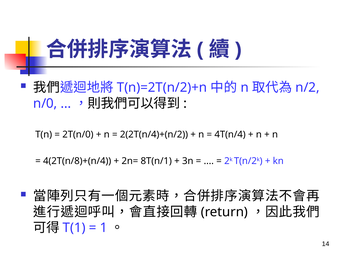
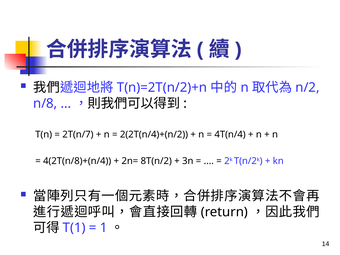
n/0: n/0 -> n/8
2T(n/0: 2T(n/0 -> 2T(n/7
8T(n/1: 8T(n/1 -> 8T(n/2
